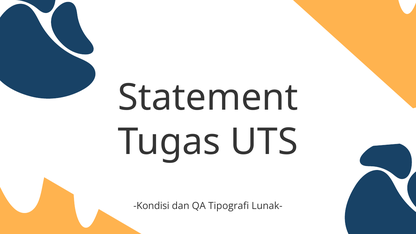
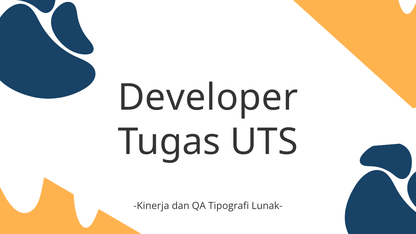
Statement: Statement -> Developer
Kondisi: Kondisi -> Kinerja
